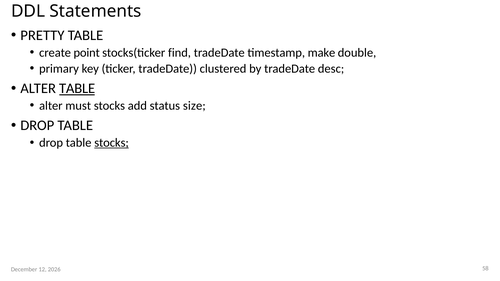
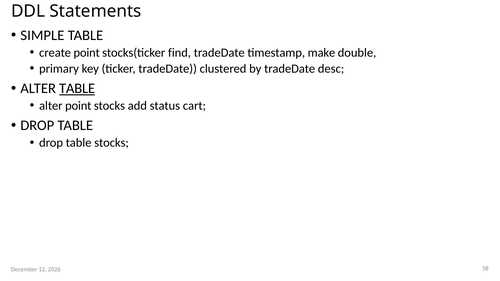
PRETTY: PRETTY -> SIMPLE
alter must: must -> point
size: size -> cart
stocks at (112, 143) underline: present -> none
